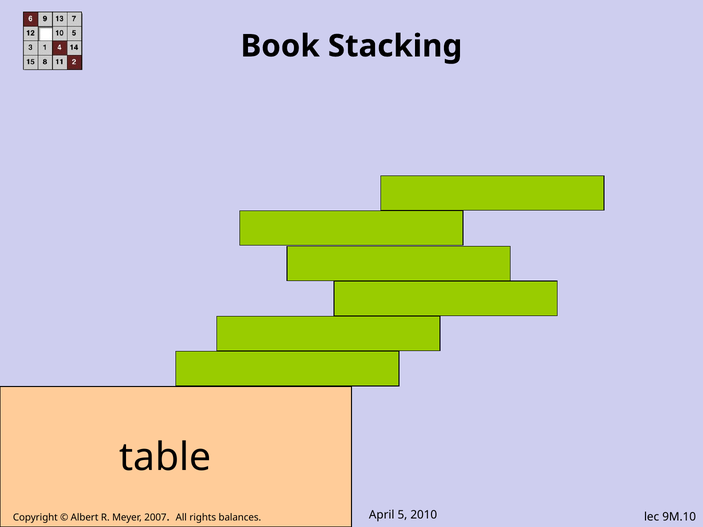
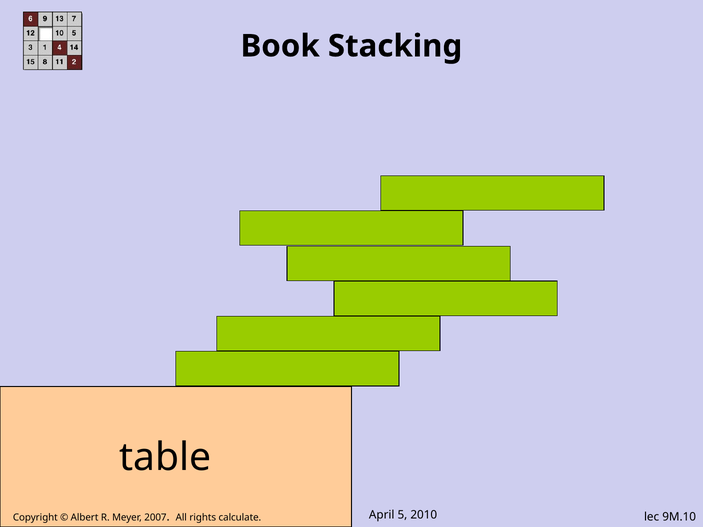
balances: balances -> calculate
